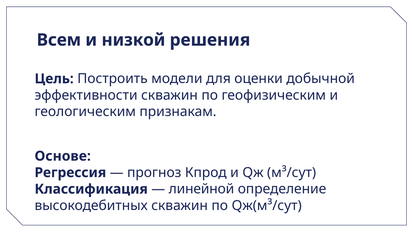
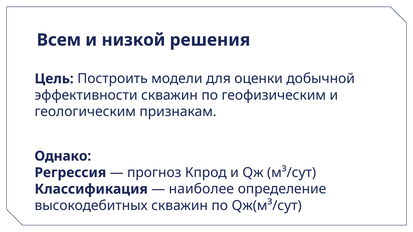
Основе: Основе -> Однако
линейной: линейной -> наиболее
